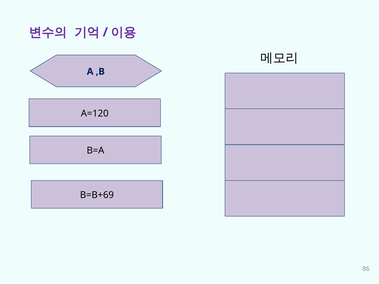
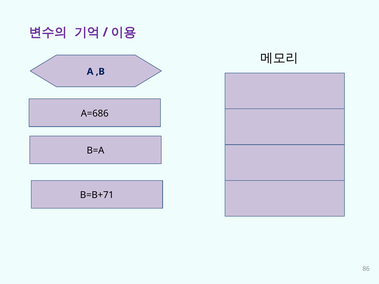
A=120: A=120 -> A=686
B=B+69: B=B+69 -> B=B+71
